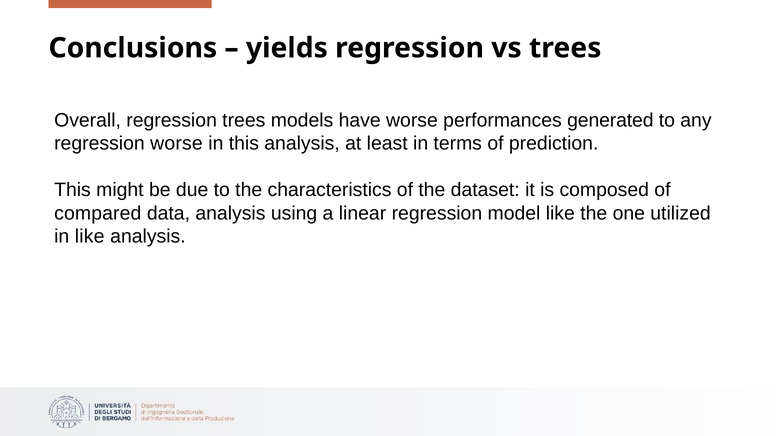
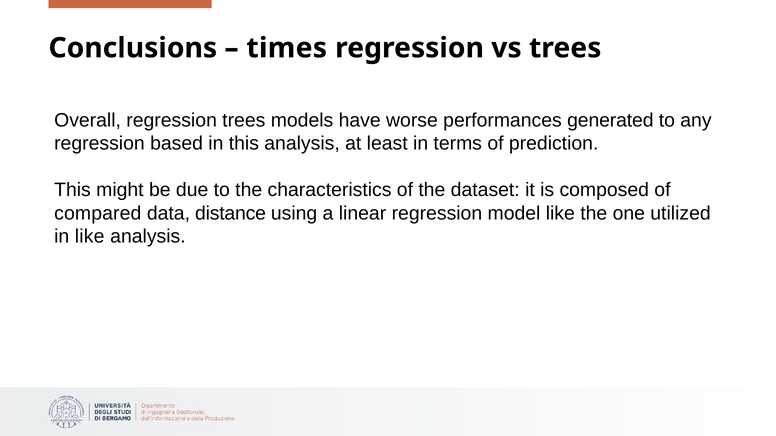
yields: yields -> times
regression worse: worse -> based
data analysis: analysis -> distance
